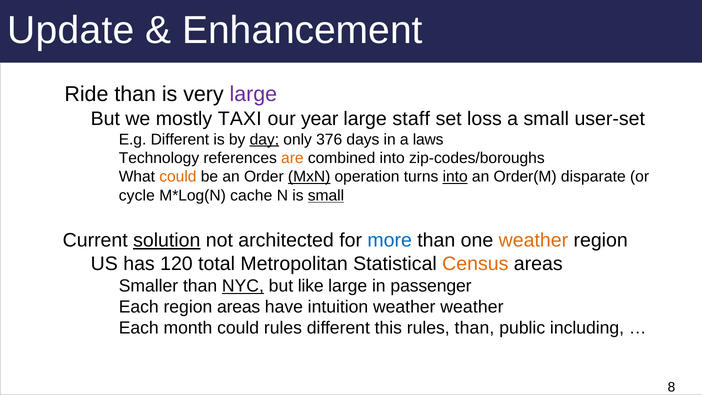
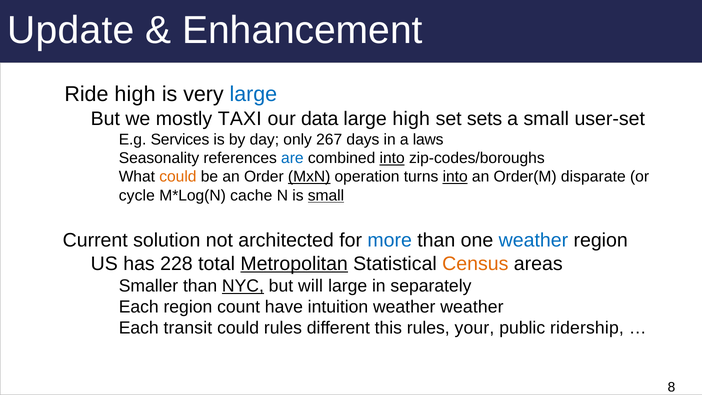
than at (135, 94): than -> high
large at (253, 94) colour: purple -> blue
year: year -> data
large staff: staff -> high
loss: loss -> sets
E.g Different: Different -> Services
day underline: present -> none
376: 376 -> 267
Technology: Technology -> Seasonality
are colour: orange -> blue
into at (392, 158) underline: none -> present
solution underline: present -> none
weather at (533, 240) colour: orange -> blue
120: 120 -> 228
Metropolitan underline: none -> present
like: like -> will
passenger: passenger -> separately
region areas: areas -> count
month: month -> transit
rules than: than -> your
including: including -> ridership
